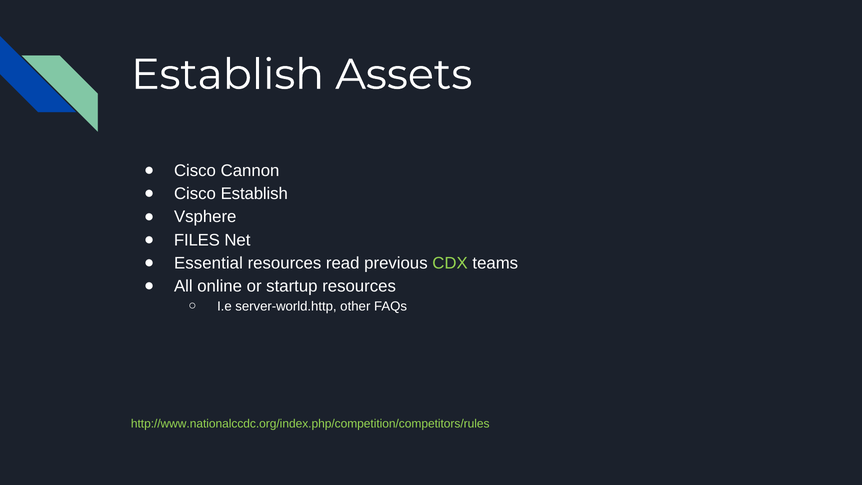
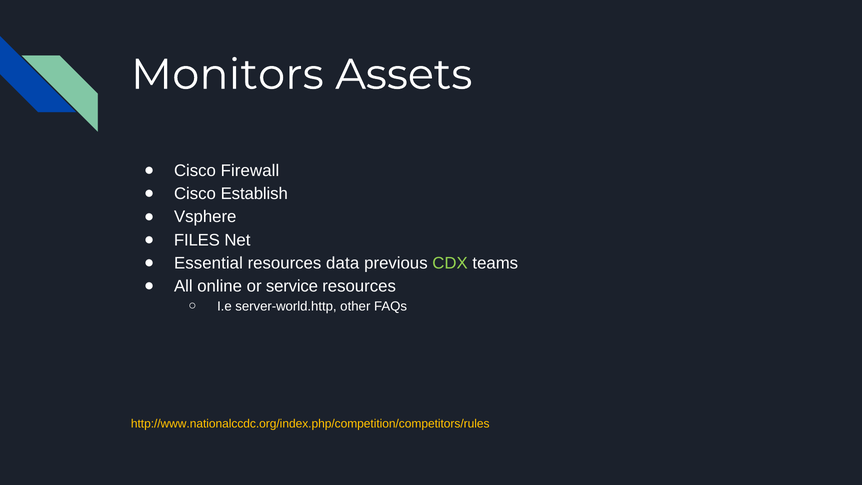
Establish at (228, 75): Establish -> Monitors
Cannon: Cannon -> Firewall
read: read -> data
startup: startup -> service
http://www.nationalccdc.org/index.php/competition/competitors/rules colour: light green -> yellow
